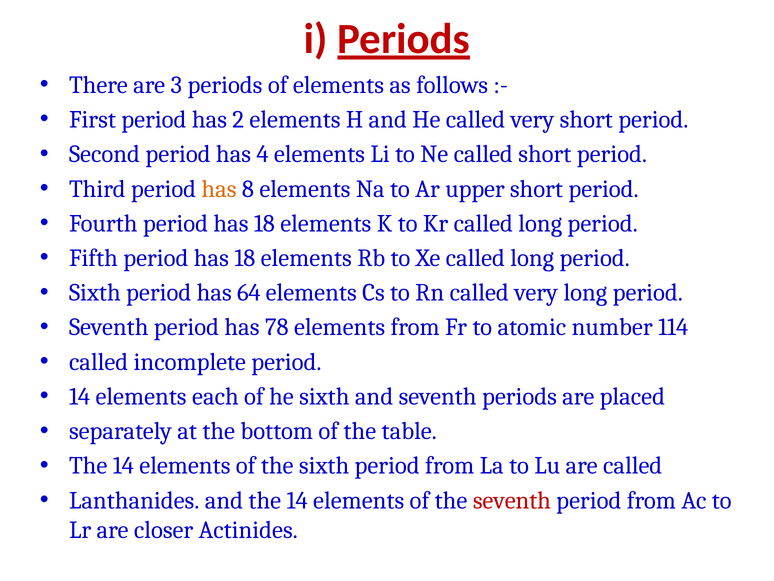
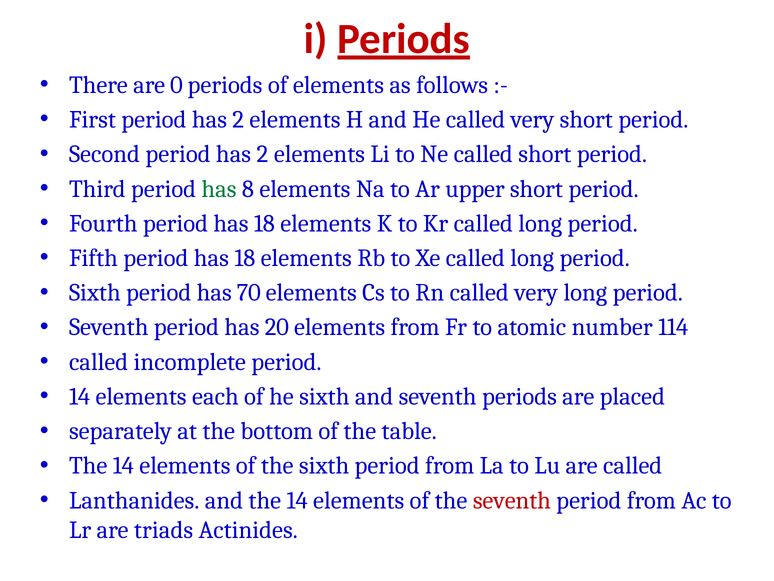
3: 3 -> 0
Second period has 4: 4 -> 2
has at (219, 189) colour: orange -> green
64: 64 -> 70
78: 78 -> 20
closer: closer -> triads
